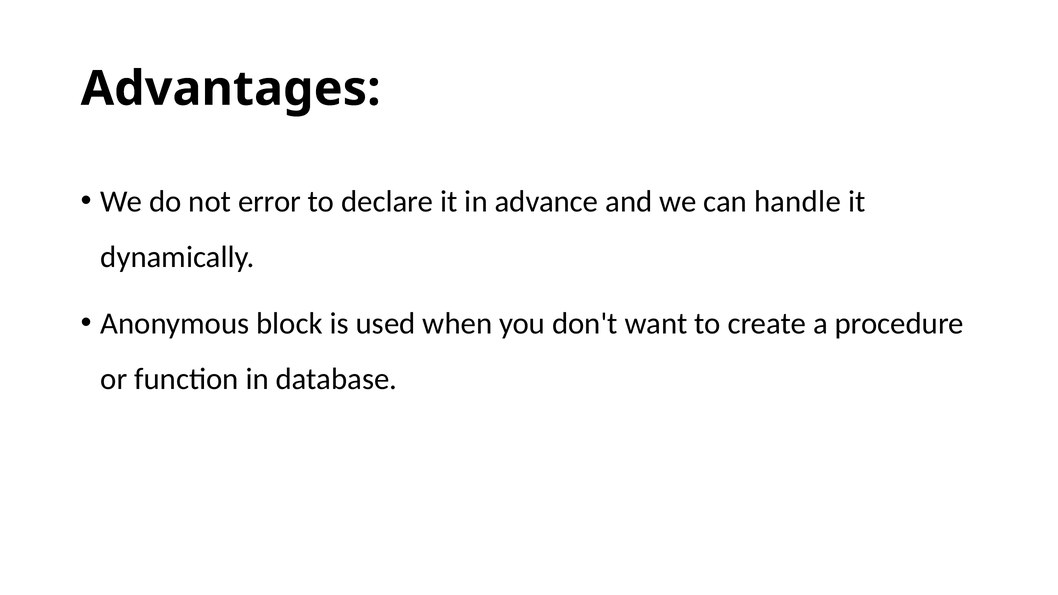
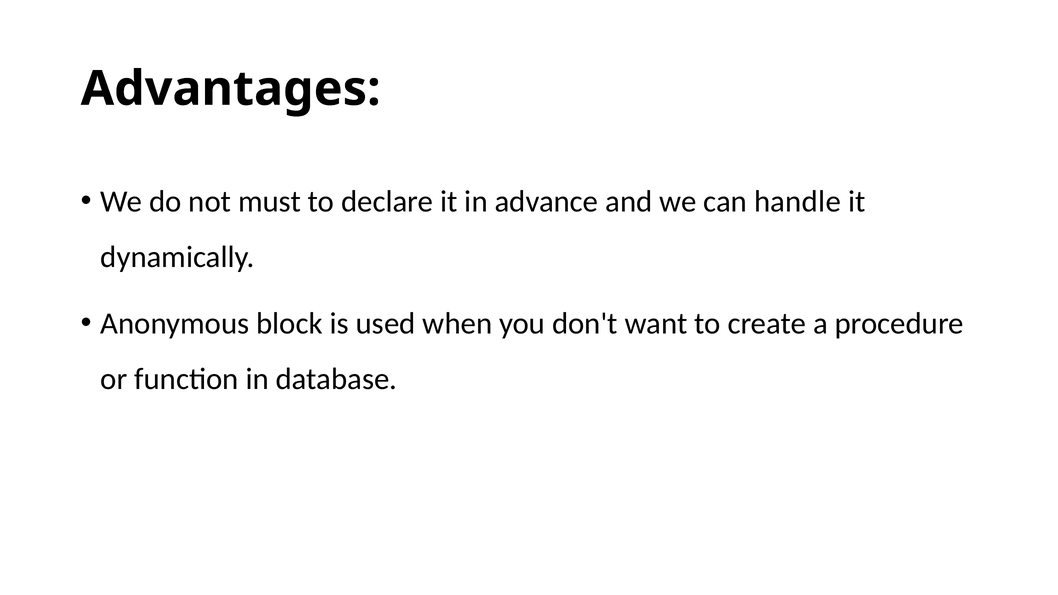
error: error -> must
